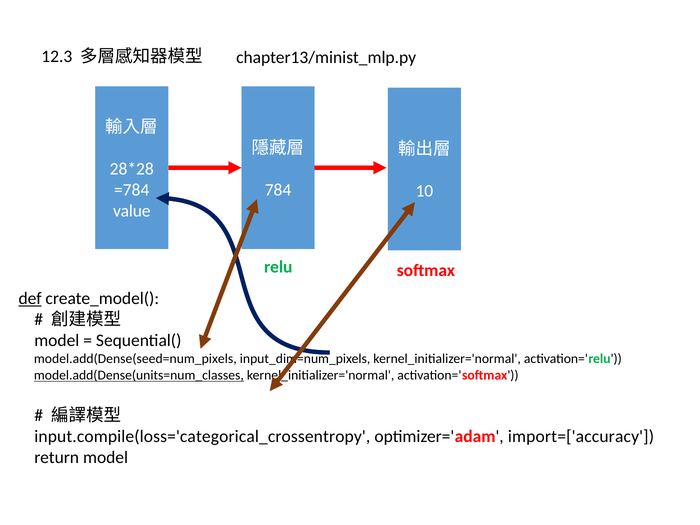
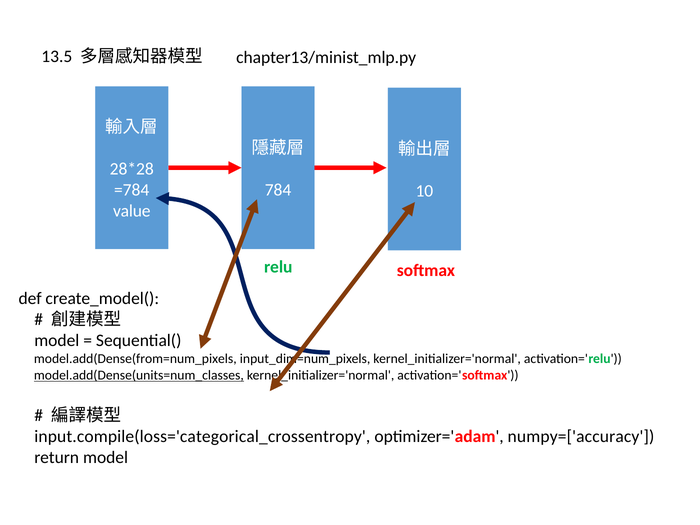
12.3: 12.3 -> 13.5
def underline: present -> none
model.add(Dense(seed=num_pixels: model.add(Dense(seed=num_pixels -> model.add(Dense(from=num_pixels
import=['accuracy: import=['accuracy -> numpy=['accuracy
